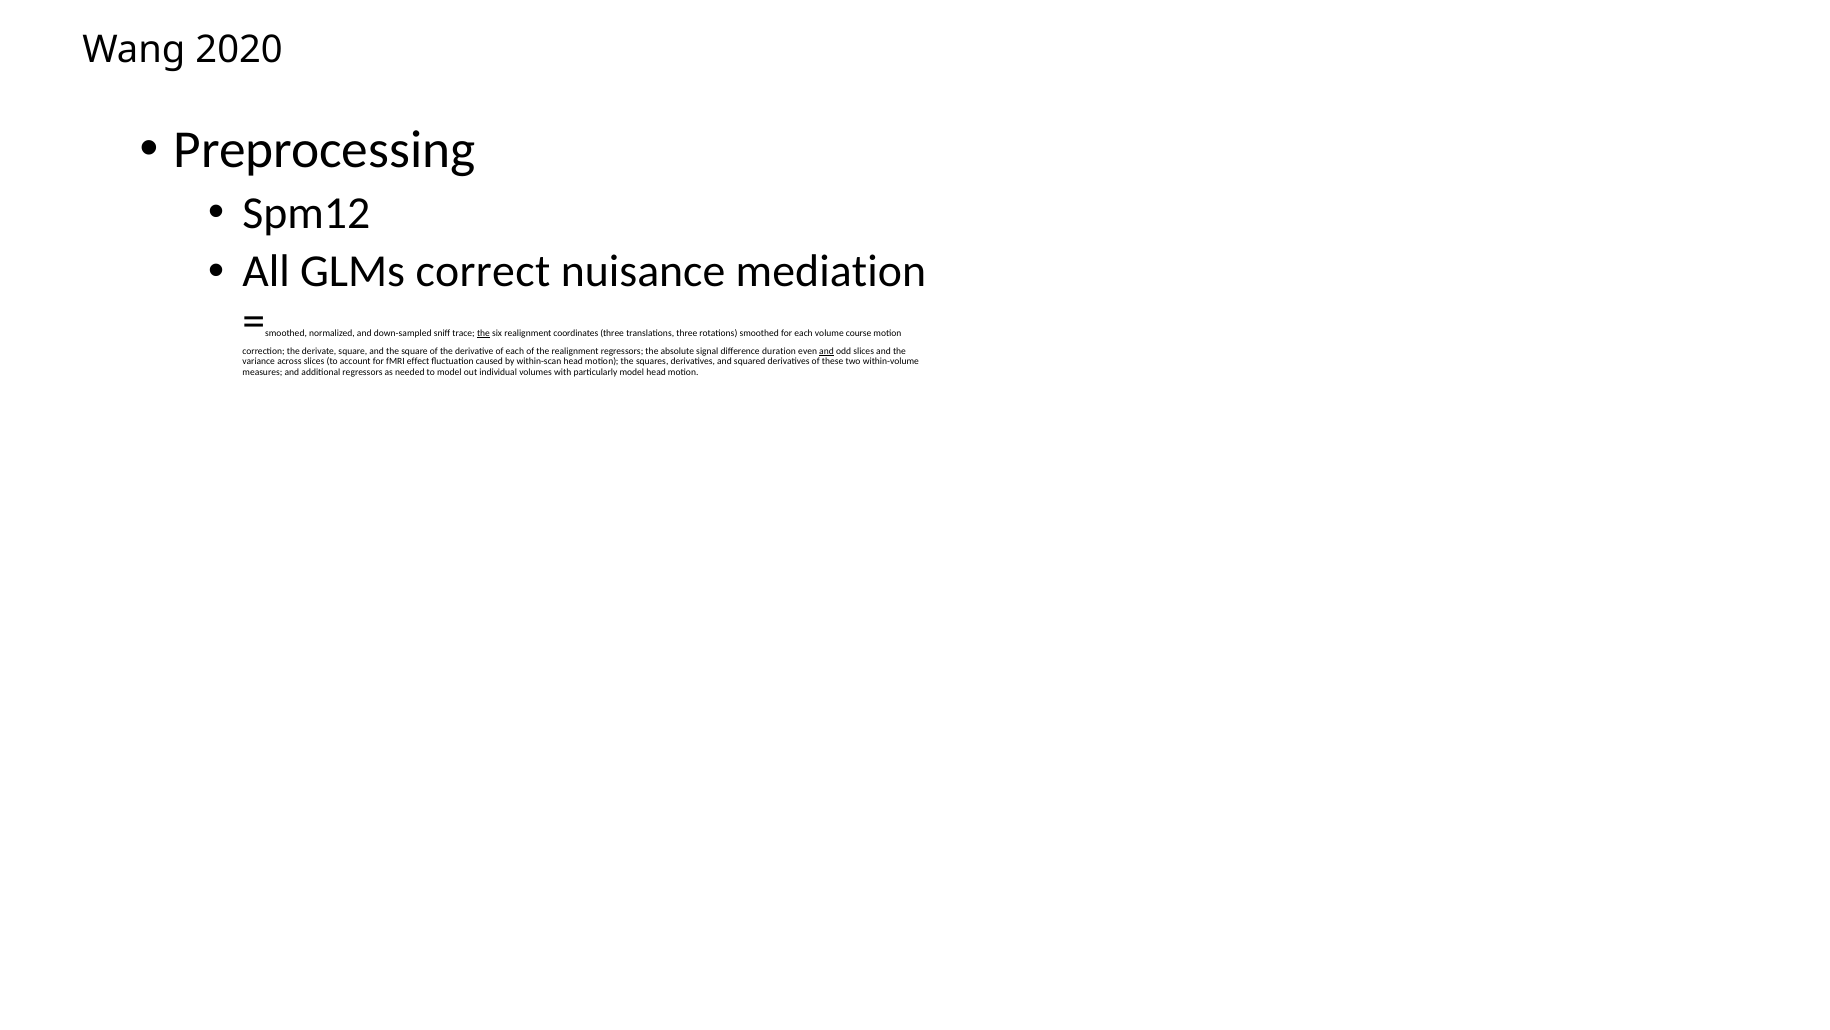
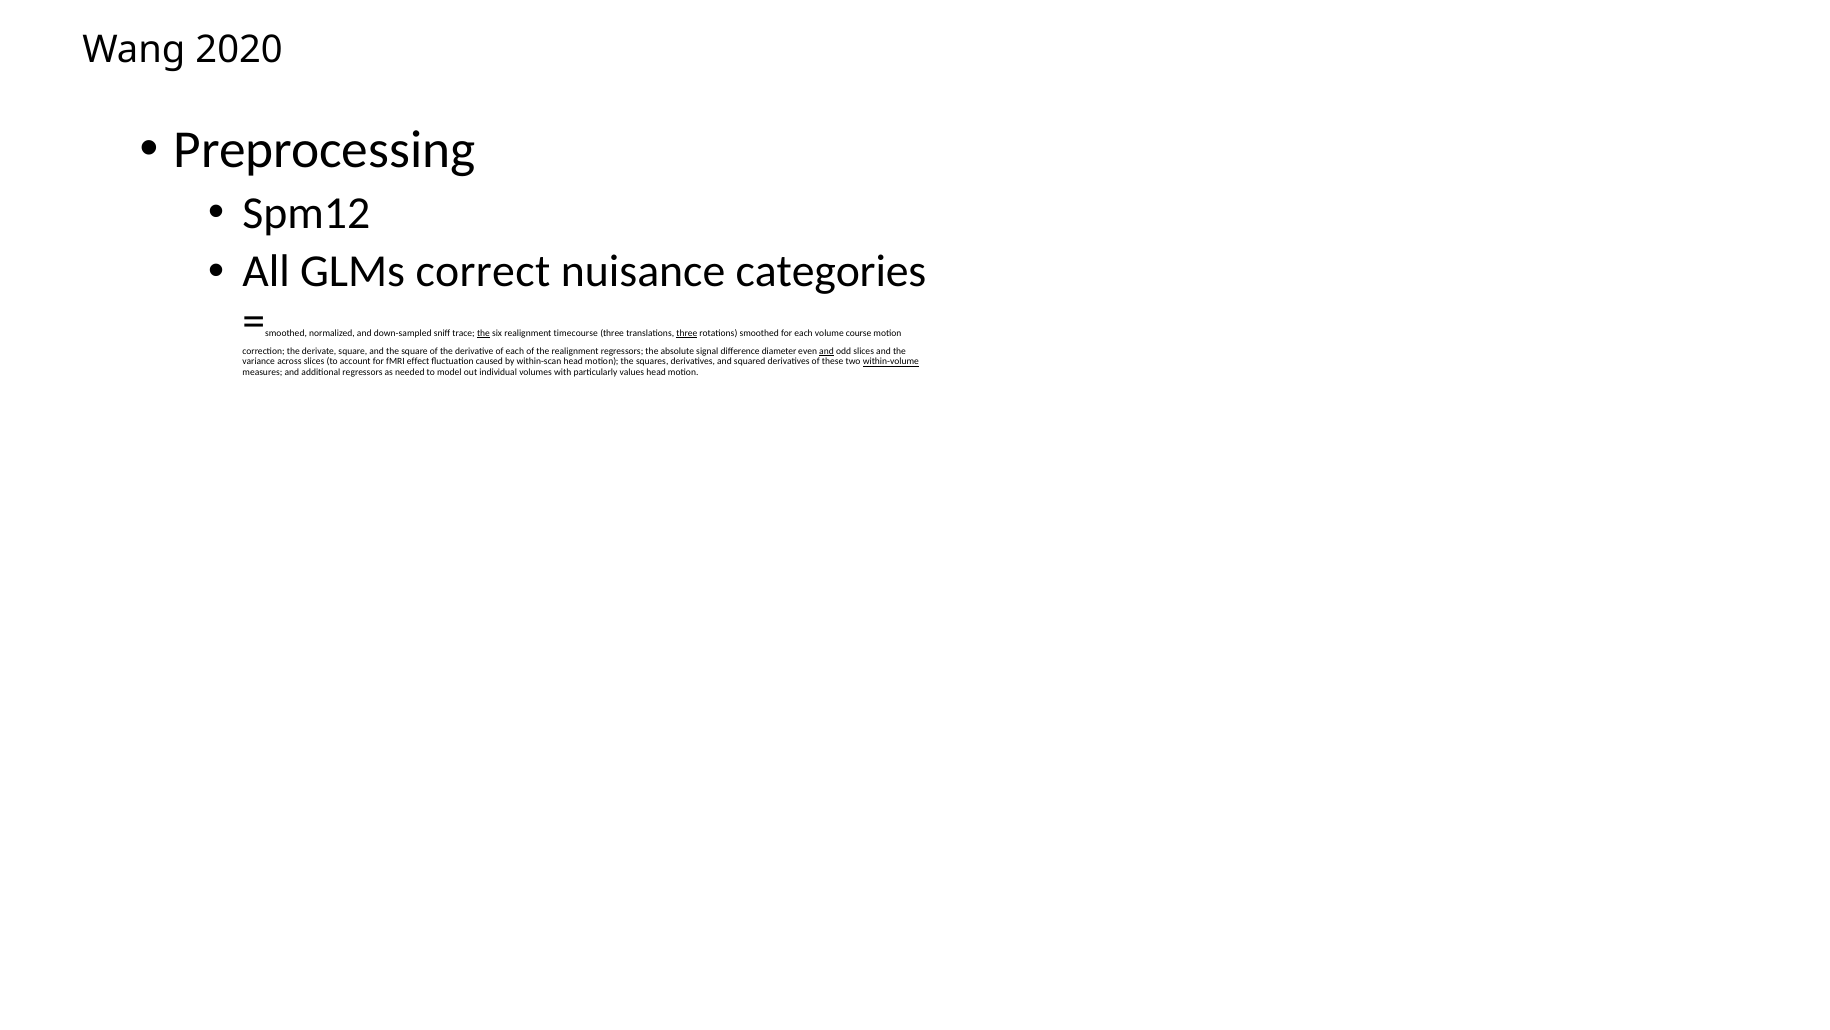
mediation: mediation -> categories
coordinates: coordinates -> timecourse
three at (687, 333) underline: none -> present
duration: duration -> diameter
within-volume underline: none -> present
particularly model: model -> values
